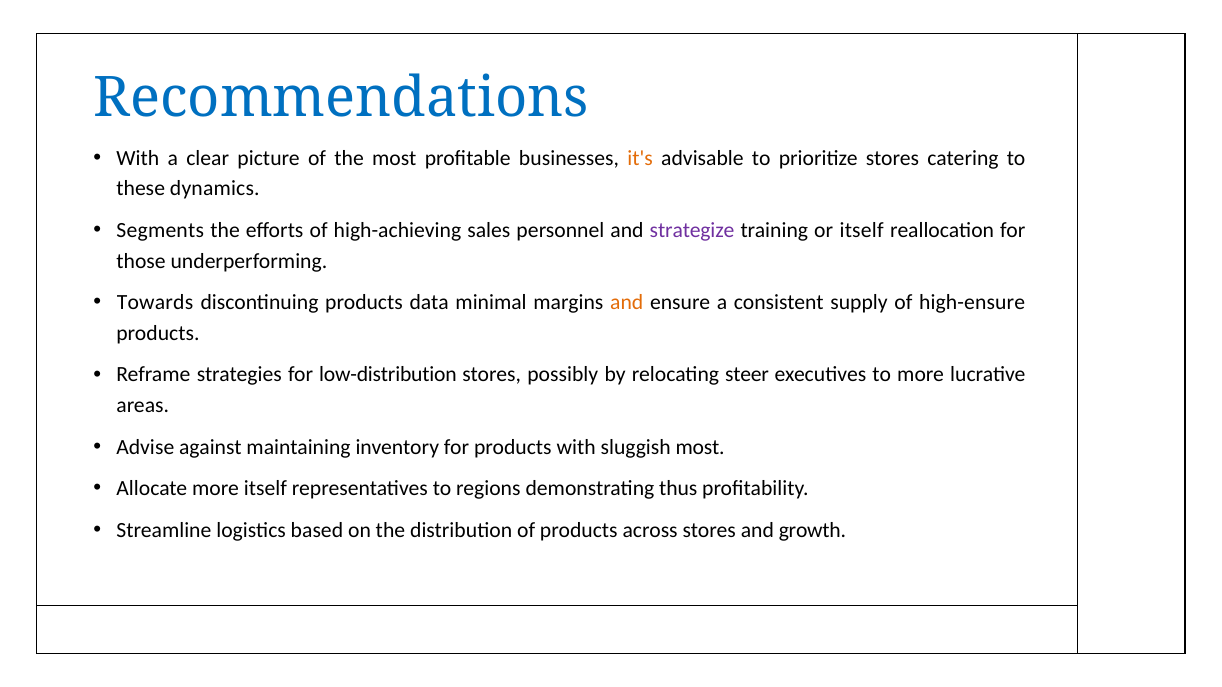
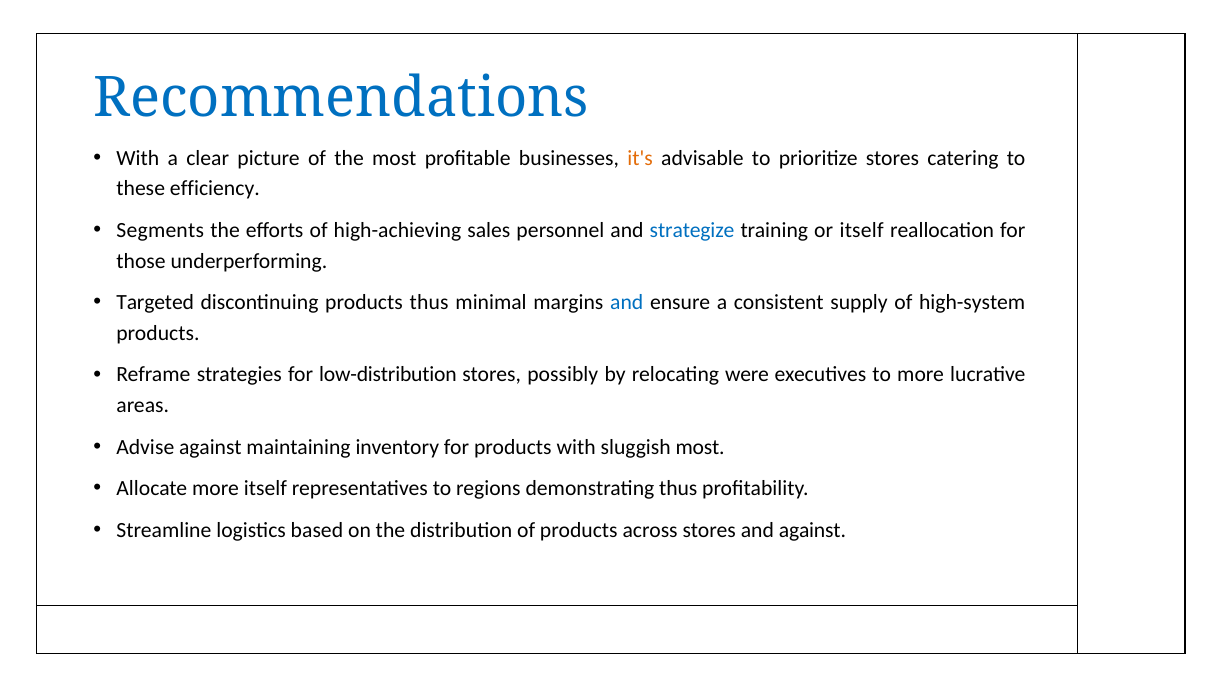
dynamics: dynamics -> efficiency
strategize colour: purple -> blue
Towards: Towards -> Targeted
products data: data -> thus
and at (627, 303) colour: orange -> blue
high-ensure: high-ensure -> high-system
steer: steer -> were
and growth: growth -> against
